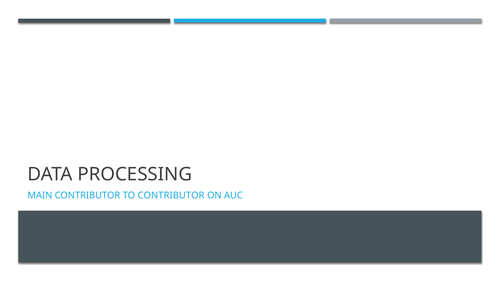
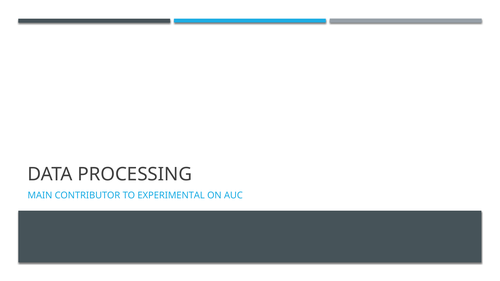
TO CONTRIBUTOR: CONTRIBUTOR -> EXPERIMENTAL
